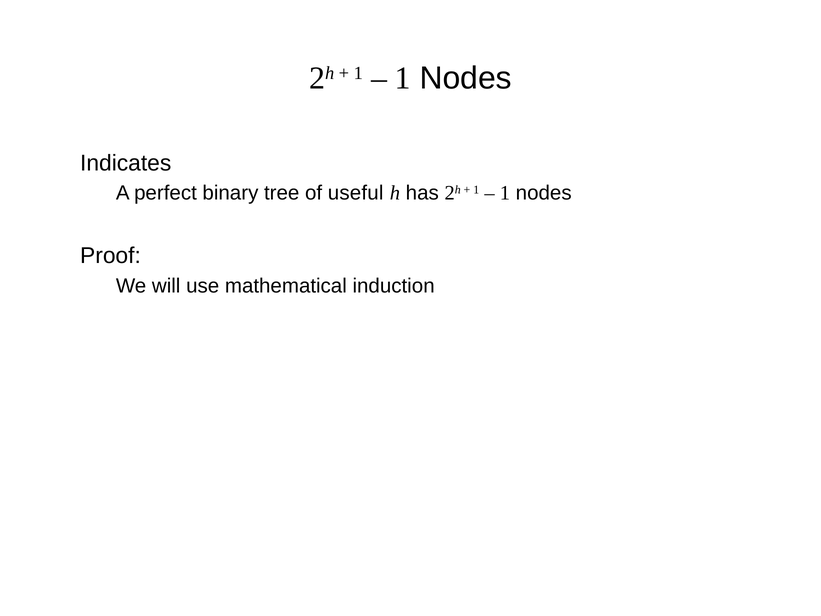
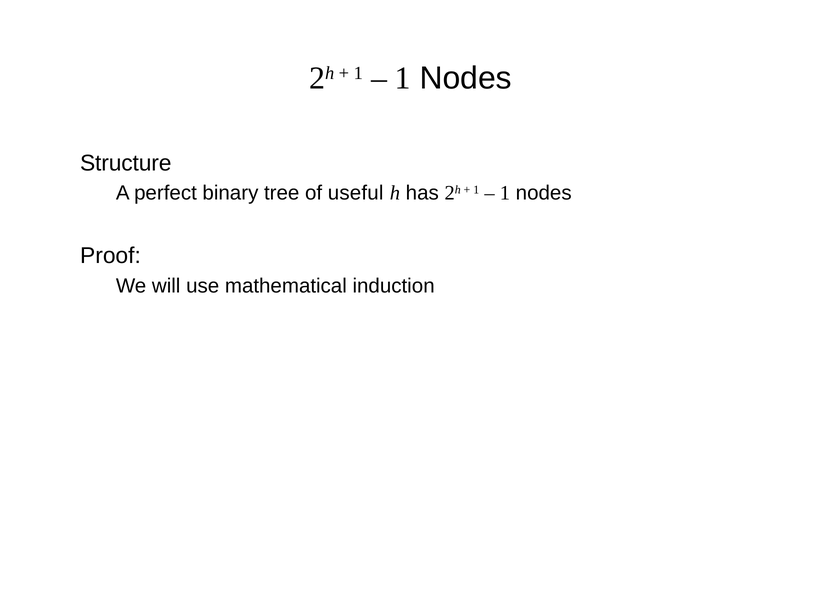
Indicates: Indicates -> Structure
